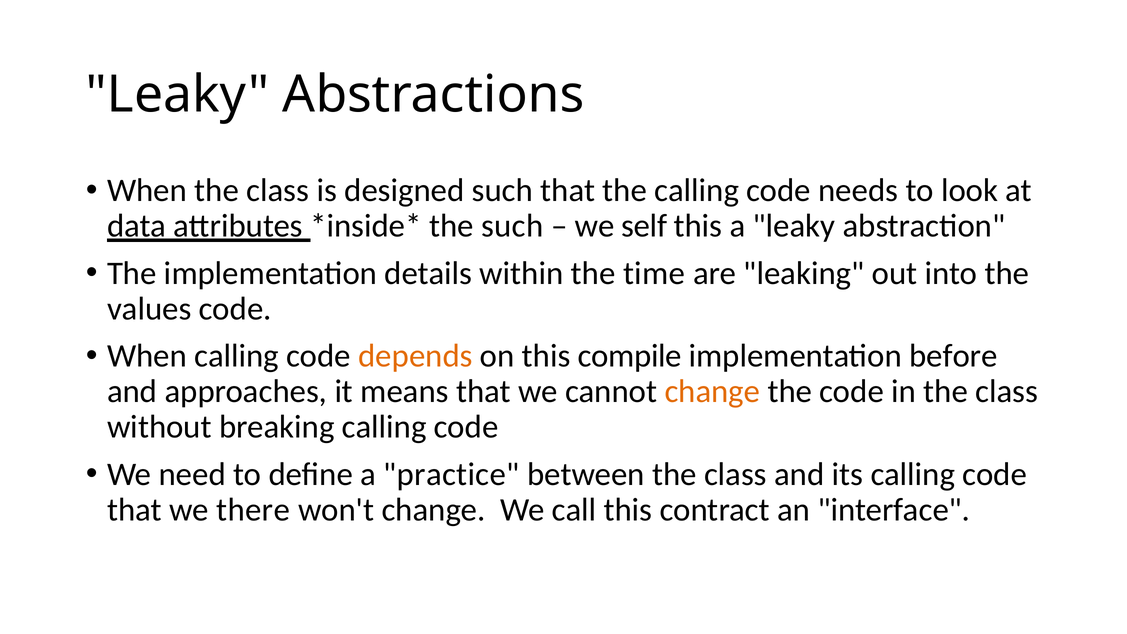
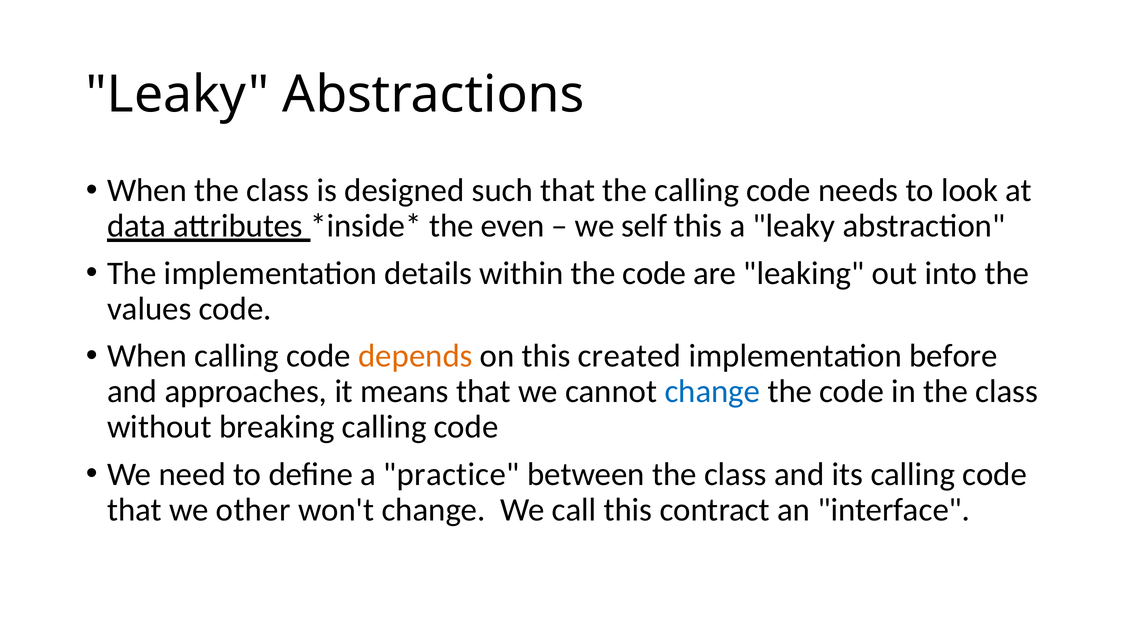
the such: such -> even
within the time: time -> code
compile: compile -> created
change at (712, 392) colour: orange -> blue
there: there -> other
